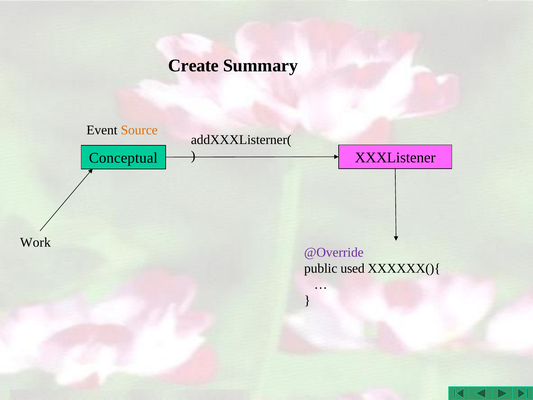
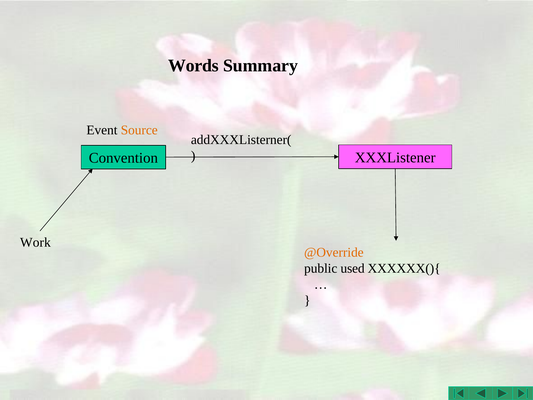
Create: Create -> Words
Conceptual: Conceptual -> Convention
@Override colour: purple -> orange
